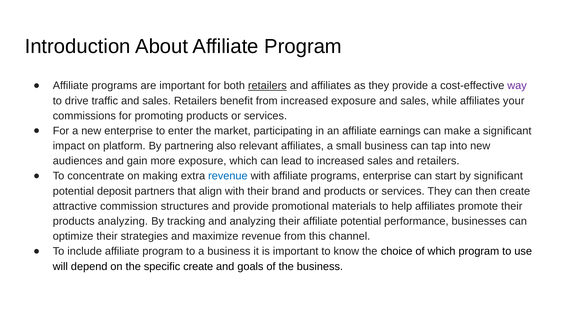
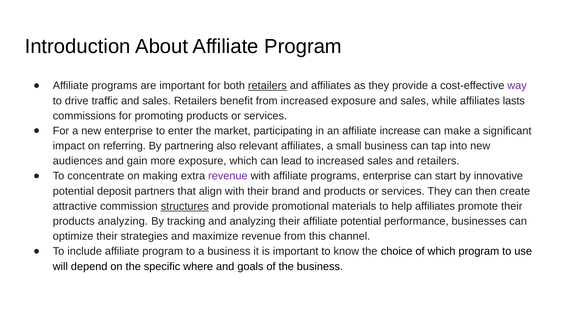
your: your -> lasts
earnings: earnings -> increase
platform: platform -> referring
revenue at (228, 176) colour: blue -> purple
by significant: significant -> innovative
structures underline: none -> present
specific create: create -> where
